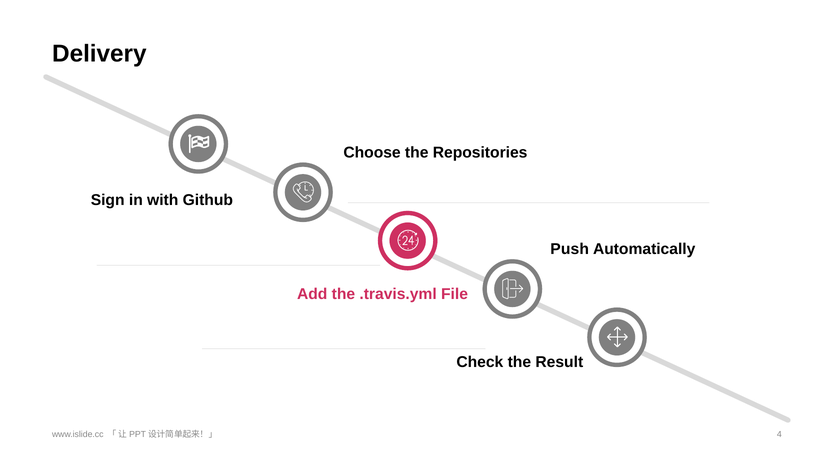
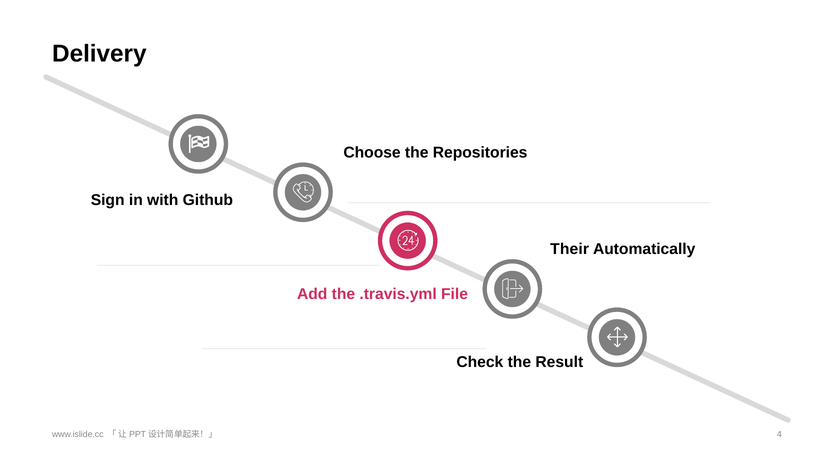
Push: Push -> Their
